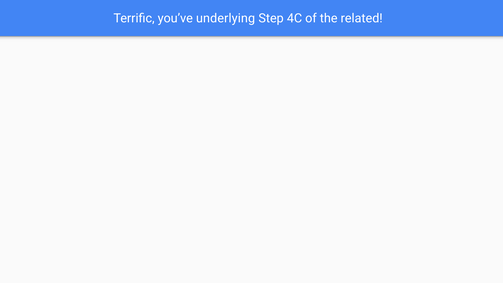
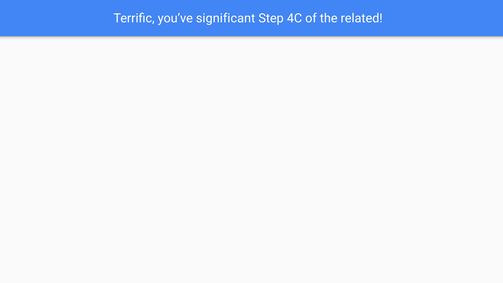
underlying: underlying -> significant
